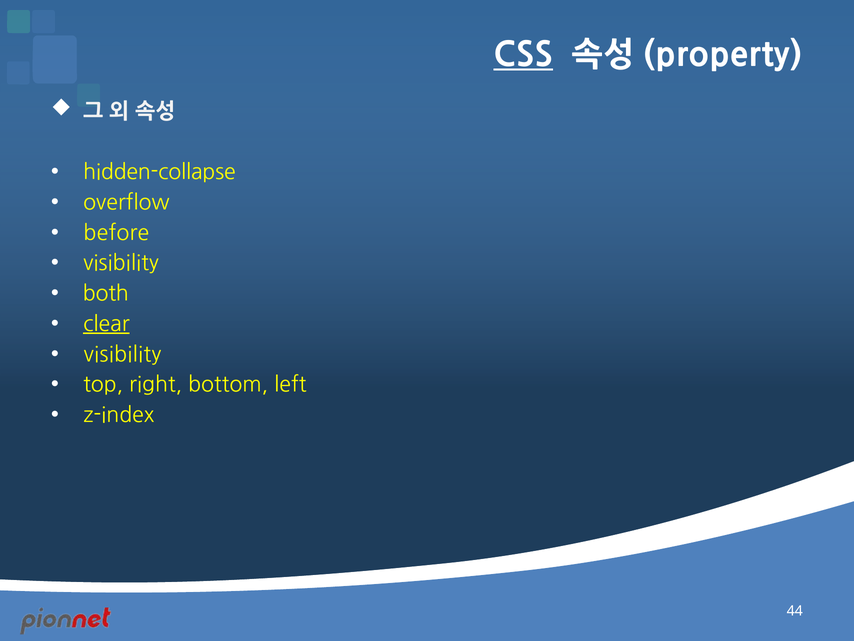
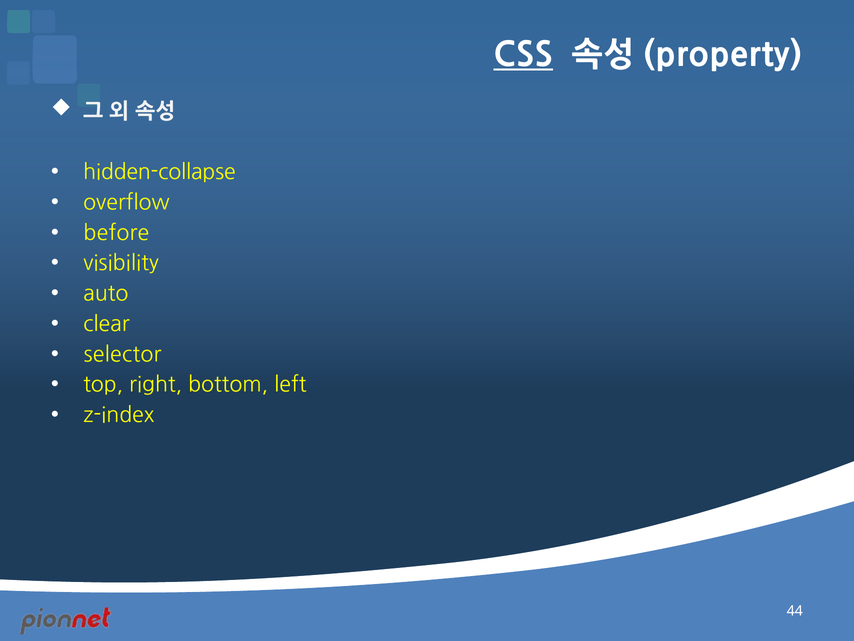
both: both -> auto
clear underline: present -> none
visibility at (122, 354): visibility -> selector
